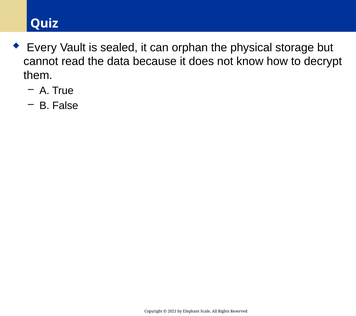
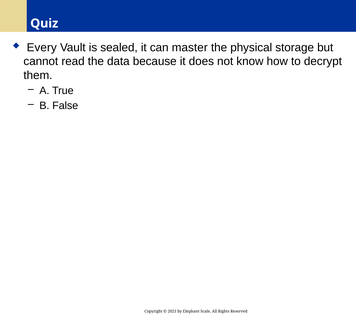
orphan: orphan -> master
